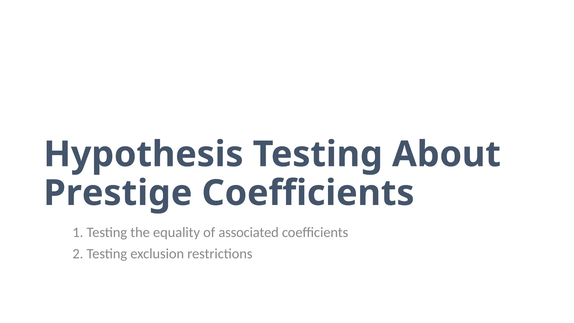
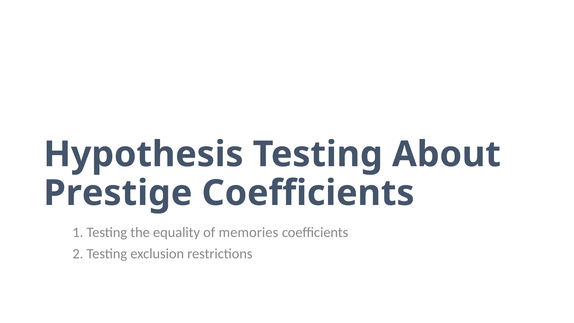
associated: associated -> memories
